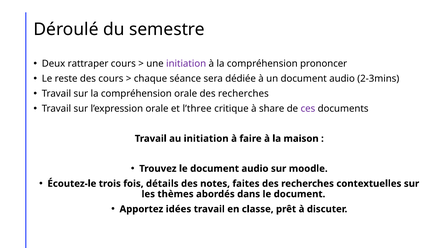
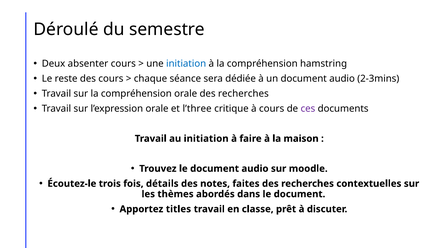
rattraper: rattraper -> absenter
initiation at (186, 63) colour: purple -> blue
prononcer: prononcer -> hamstring
à share: share -> cours
idées: idées -> titles
